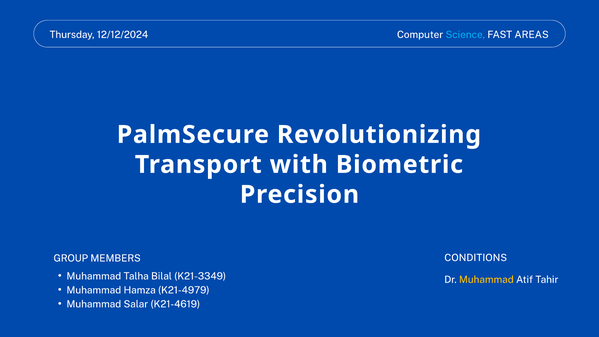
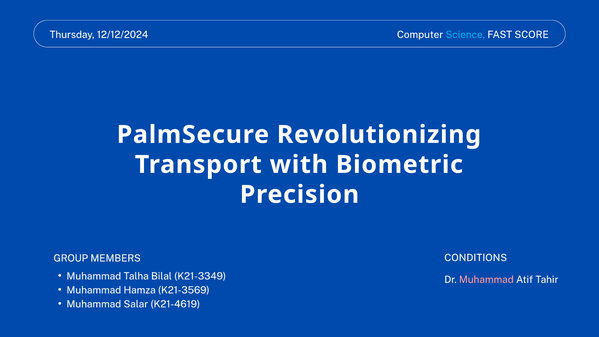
AREAS: AREAS -> SCORE
Muhammad at (486, 280) colour: yellow -> pink
K21-4979: K21-4979 -> K21-3569
